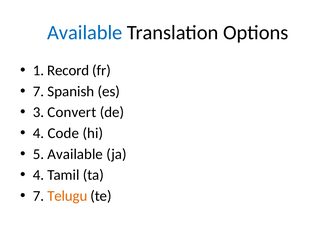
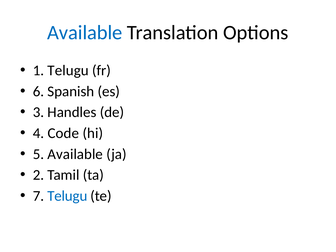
1 Record: Record -> Telugu
7 at (38, 91): 7 -> 6
Convert: Convert -> Handles
4 at (38, 175): 4 -> 2
Telugu at (67, 196) colour: orange -> blue
